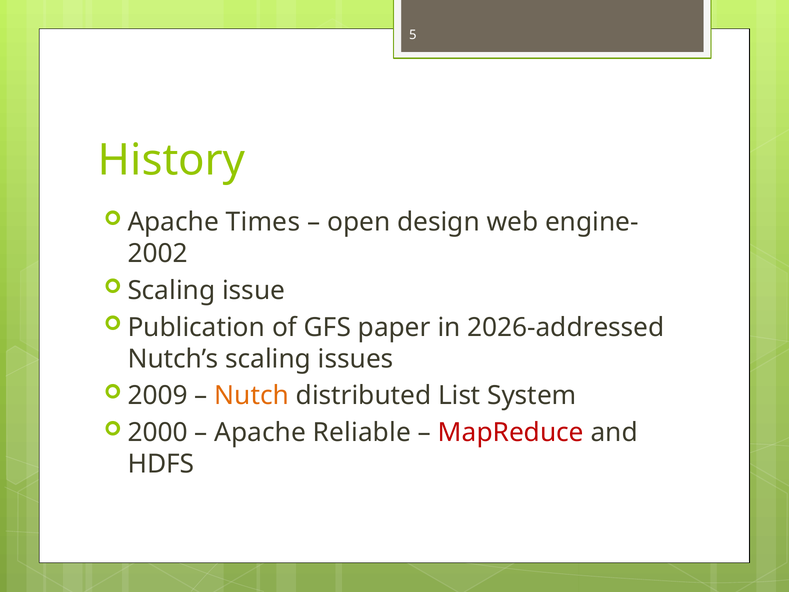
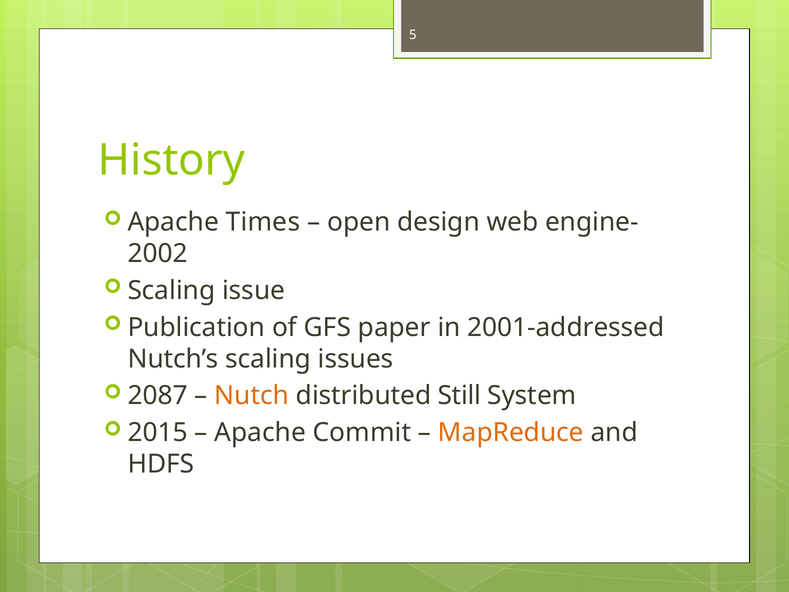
2026-addressed: 2026-addressed -> 2001-addressed
2009: 2009 -> 2087
List: List -> Still
2000: 2000 -> 2015
Reliable: Reliable -> Commit
MapReduce colour: red -> orange
